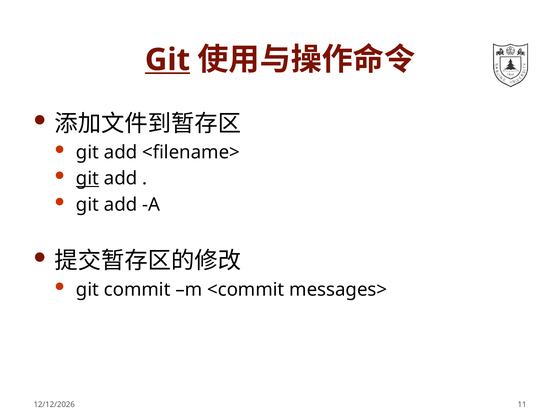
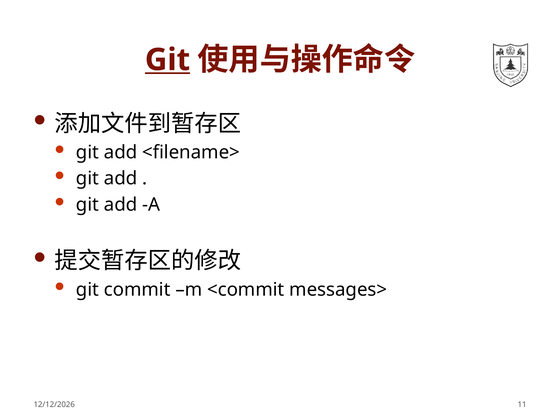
git at (87, 178) underline: present -> none
